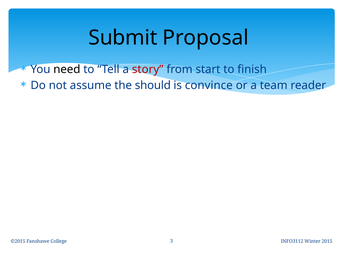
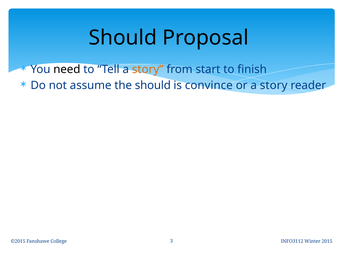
Submit at (123, 38): Submit -> Should
story at (148, 69) colour: red -> orange
or a team: team -> story
